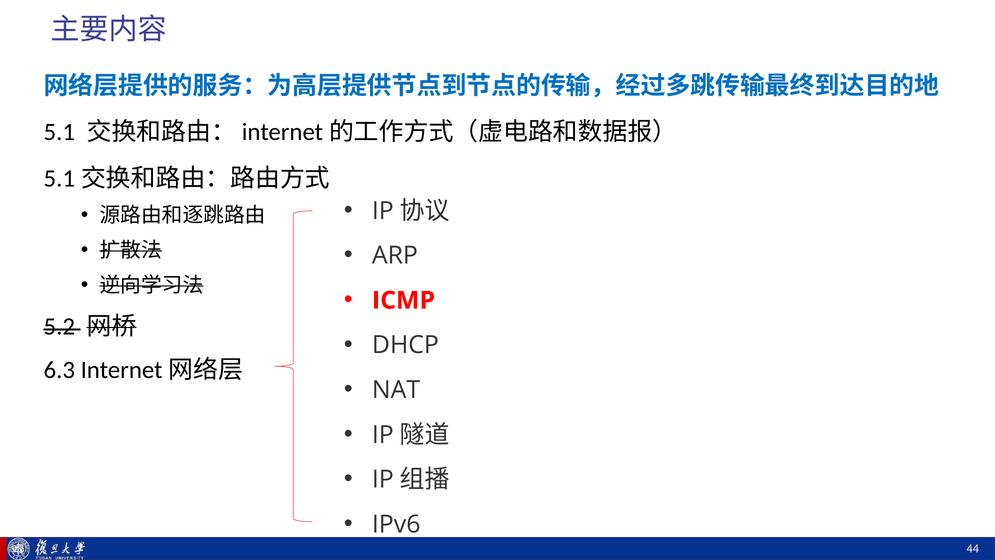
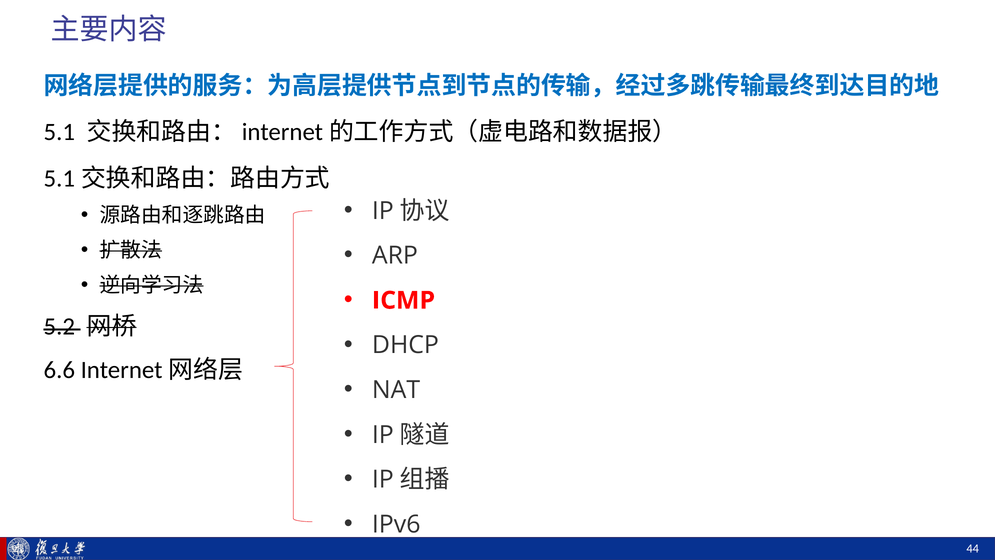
6.3: 6.3 -> 6.6
